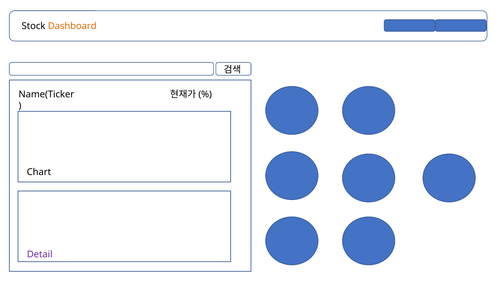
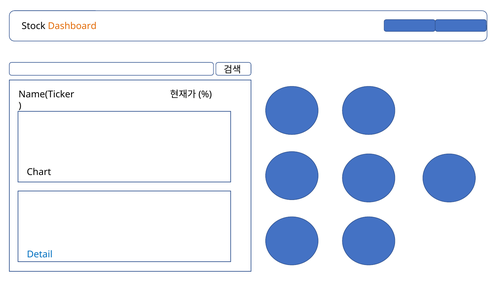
Detail colour: purple -> blue
